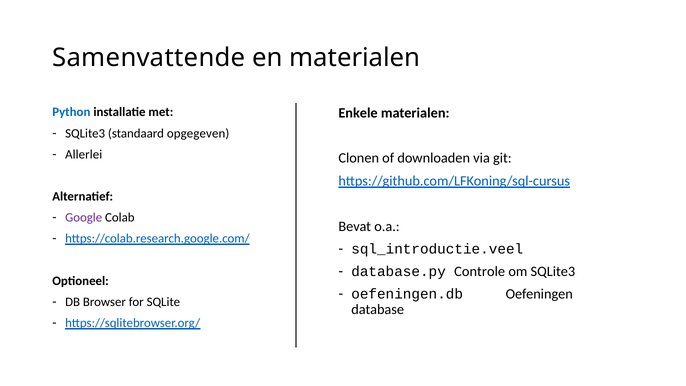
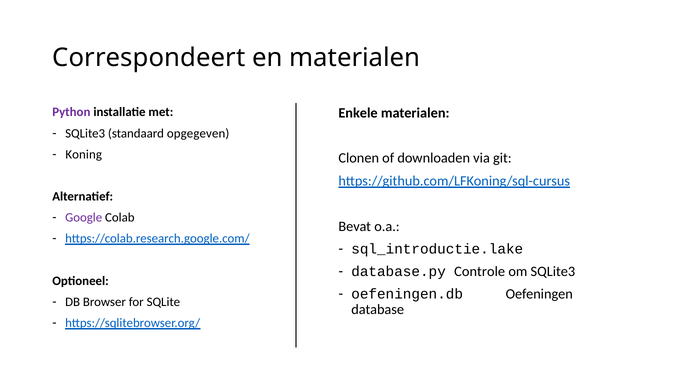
Samenvattende: Samenvattende -> Correspondeert
Python colour: blue -> purple
Allerlei: Allerlei -> Koning
sql_introductie.veel: sql_introductie.veel -> sql_introductie.lake
